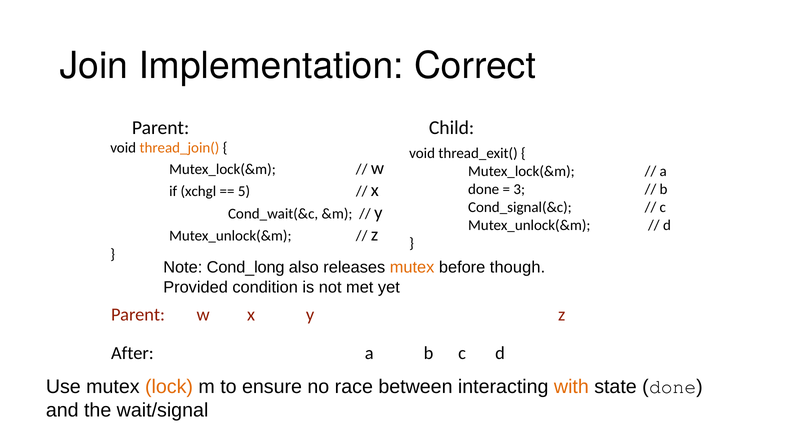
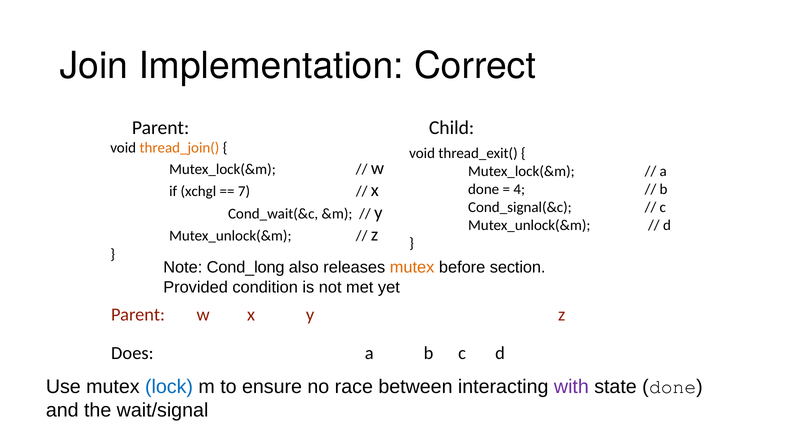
3: 3 -> 4
5: 5 -> 7
though: though -> section
After: After -> Does
lock colour: orange -> blue
with colour: orange -> purple
